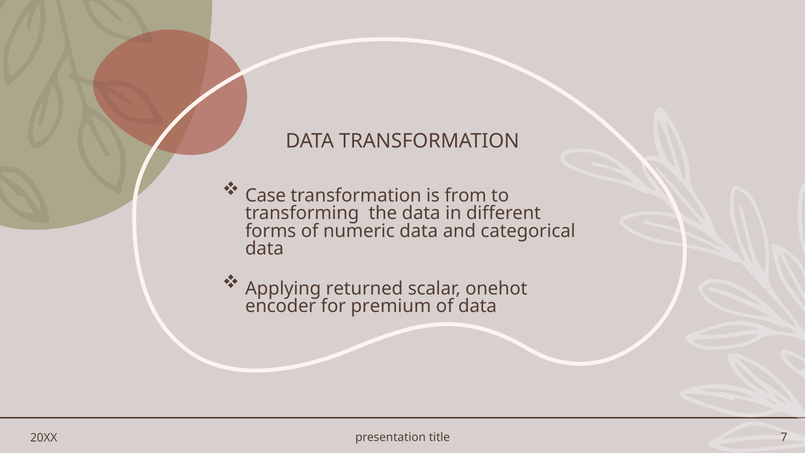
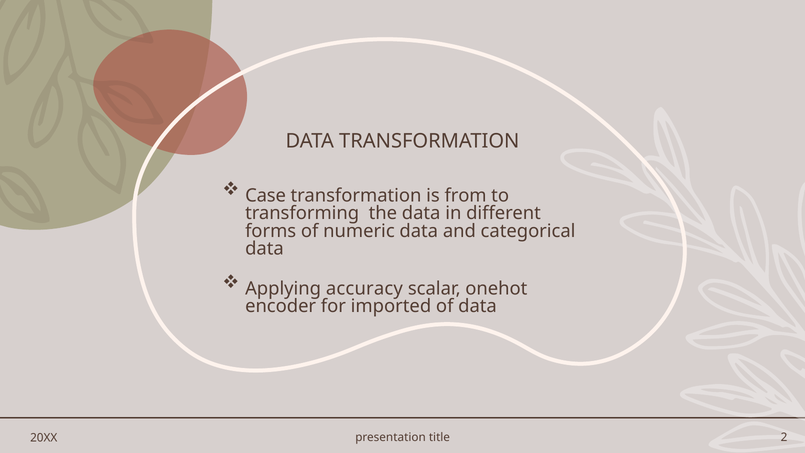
returned: returned -> accuracy
premium: premium -> imported
7: 7 -> 2
